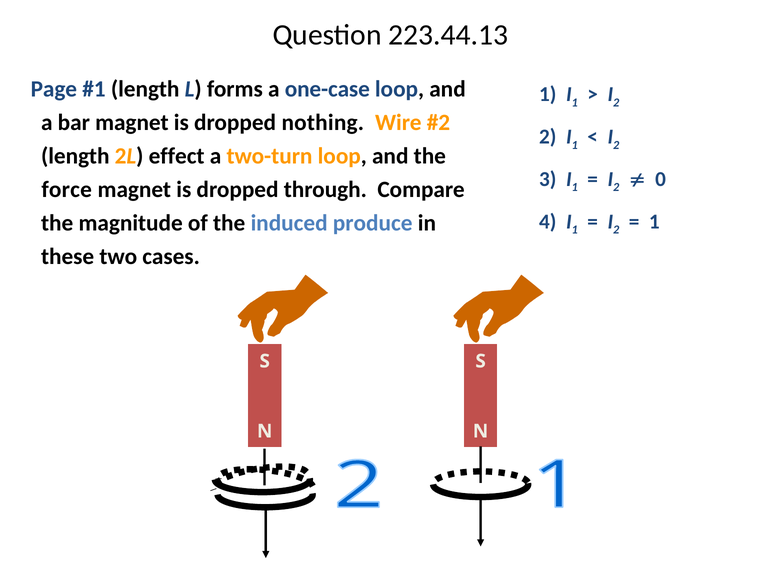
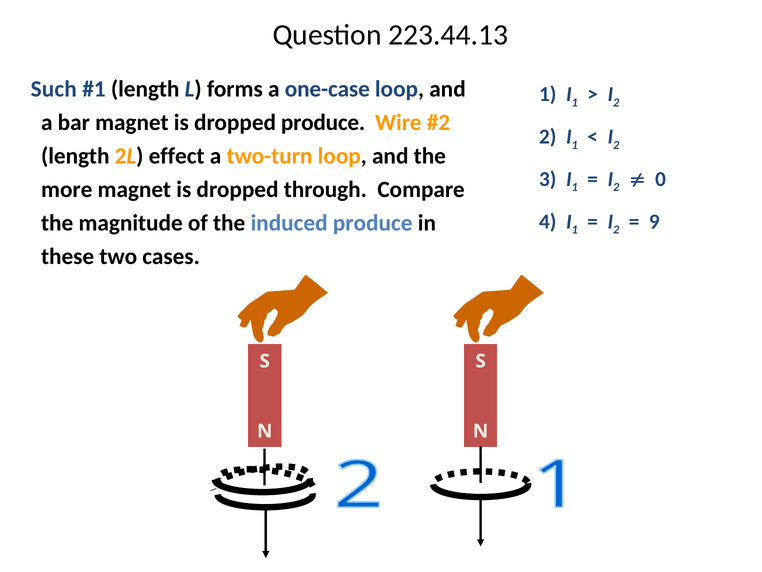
Page: Page -> Such
dropped nothing: nothing -> produce
force: force -> more
1 at (654, 221): 1 -> 9
